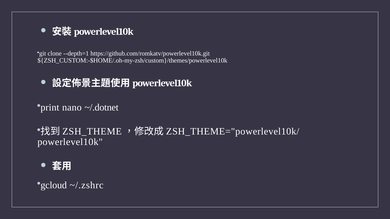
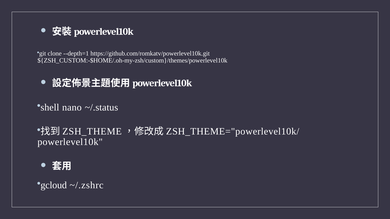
print: print -> shell
~/.dotnet: ~/.dotnet -> ~/.status
